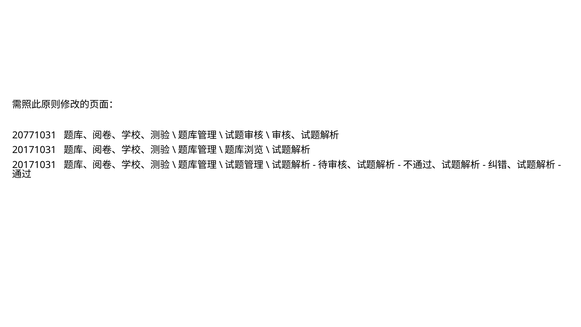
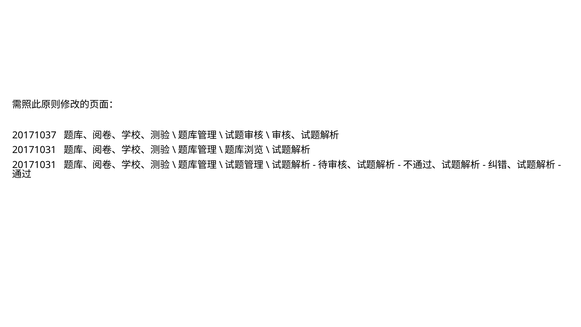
20771031: 20771031 -> 20171037
